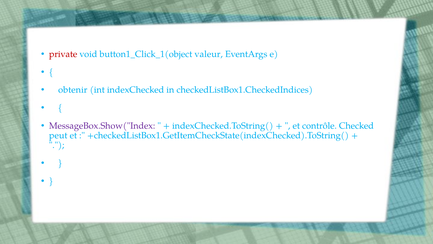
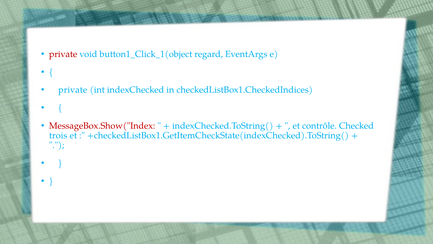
valeur: valeur -> regard
obtenir at (73, 90): obtenir -> private
MessageBox.Show("Index colour: purple -> red
peut: peut -> trois
